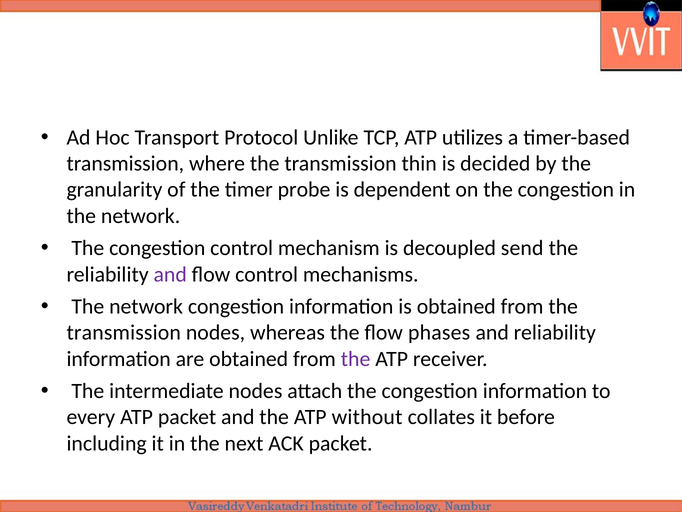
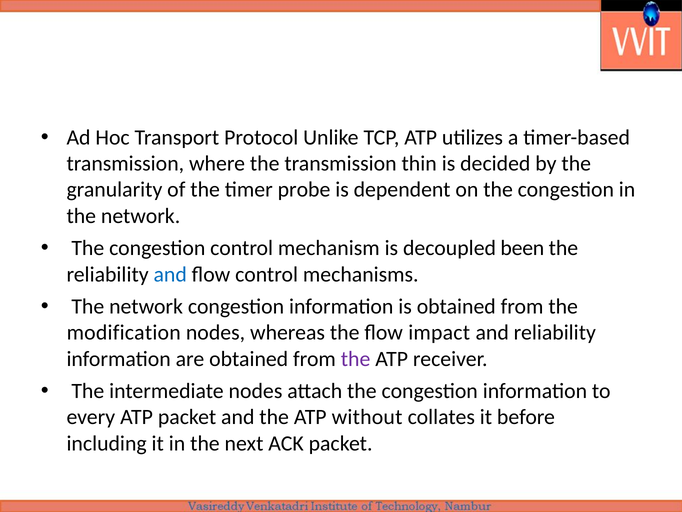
send: send -> been
and at (170, 274) colour: purple -> blue
transmission at (124, 332): transmission -> modification
phases: phases -> impact
